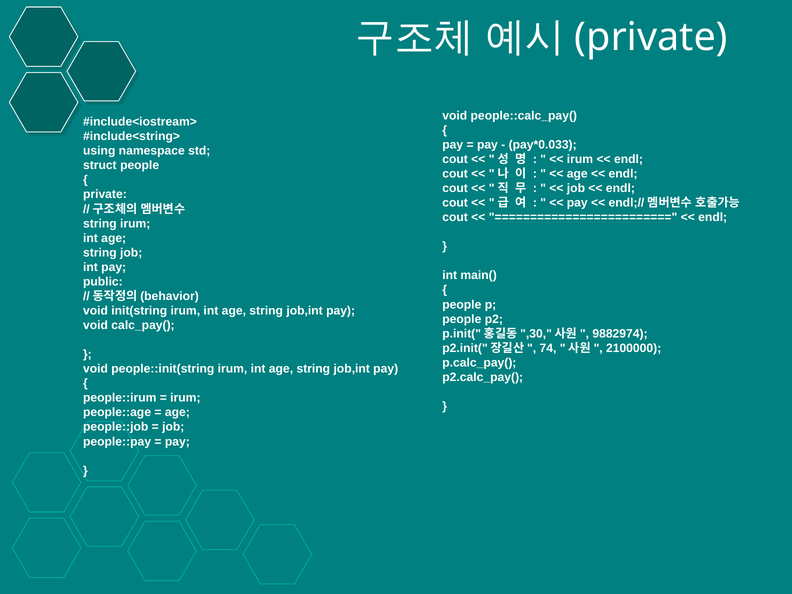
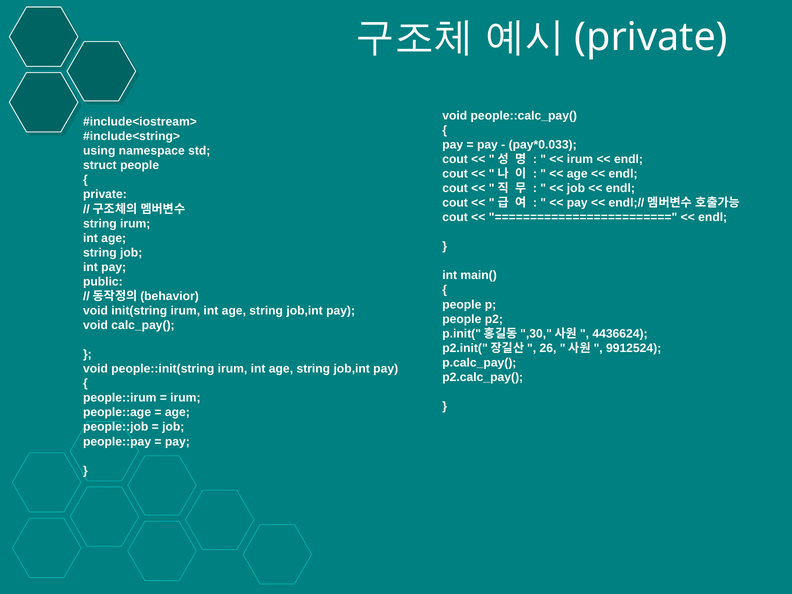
9882974: 9882974 -> 4436624
74: 74 -> 26
2100000: 2100000 -> 9912524
